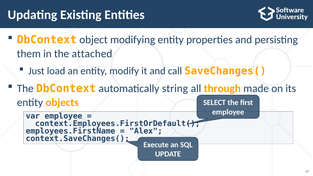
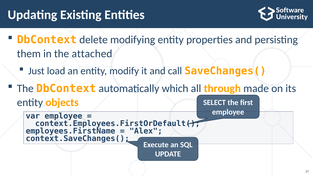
object: object -> delete
string: string -> which
